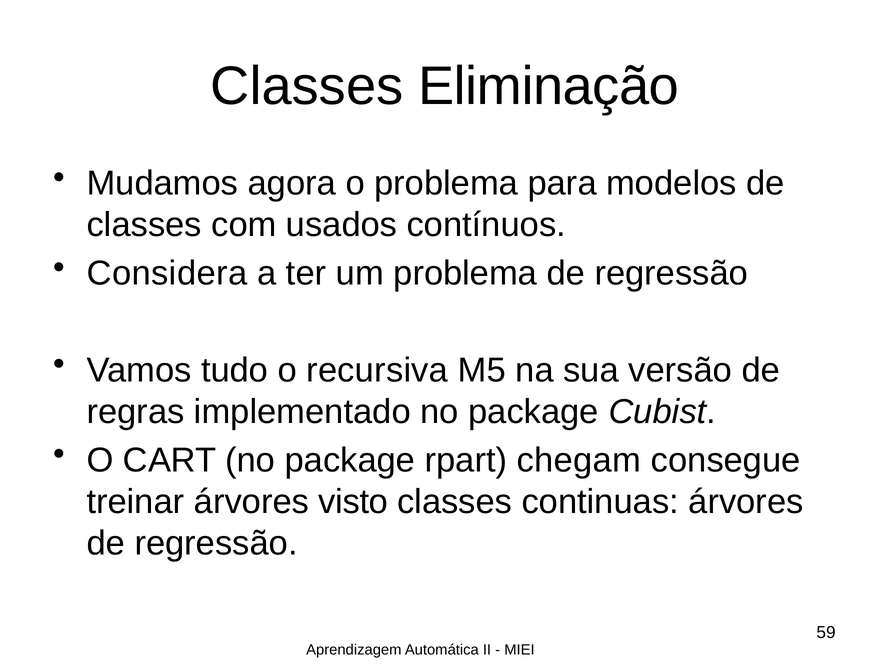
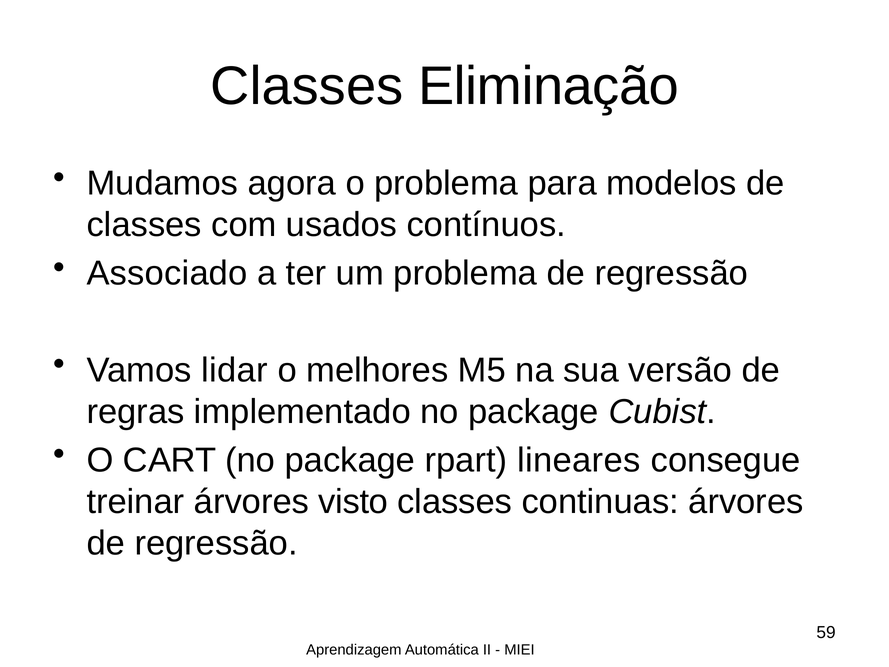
Considera: Considera -> Associado
tudo: tudo -> lidar
recursiva: recursiva -> melhores
chegam: chegam -> lineares
